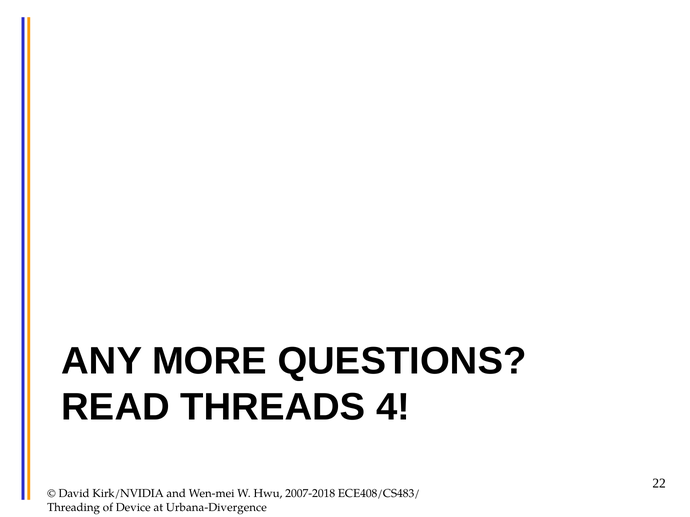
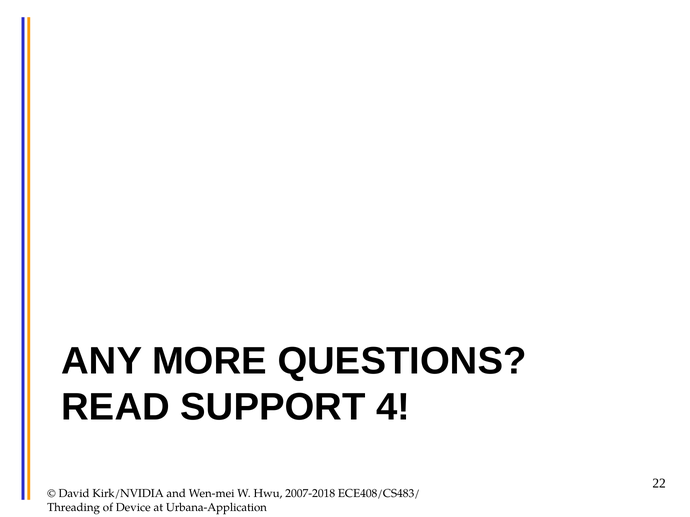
THREADS: THREADS -> SUPPORT
Urbana-Divergence: Urbana-Divergence -> Urbana-Application
